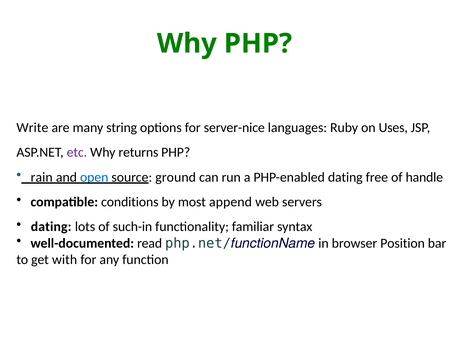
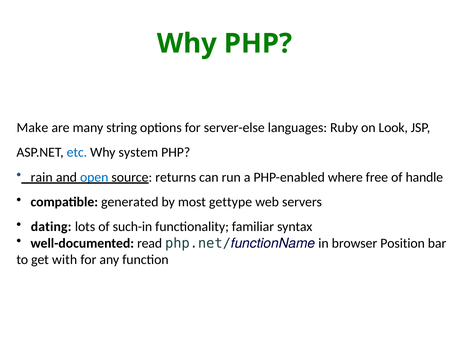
Write: Write -> Make
server-nice: server-nice -> server-else
Uses: Uses -> Look
etc colour: purple -> blue
returns: returns -> system
ground: ground -> returns
PHP-enabled dating: dating -> where
conditions: conditions -> generated
append: append -> gettype
